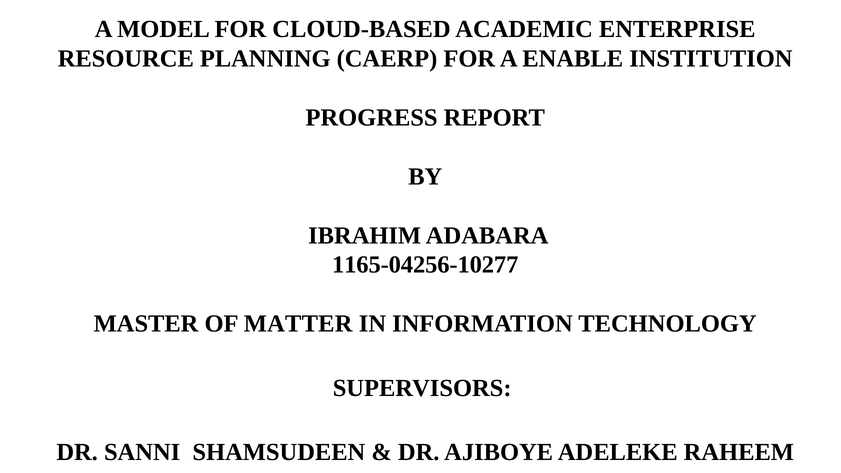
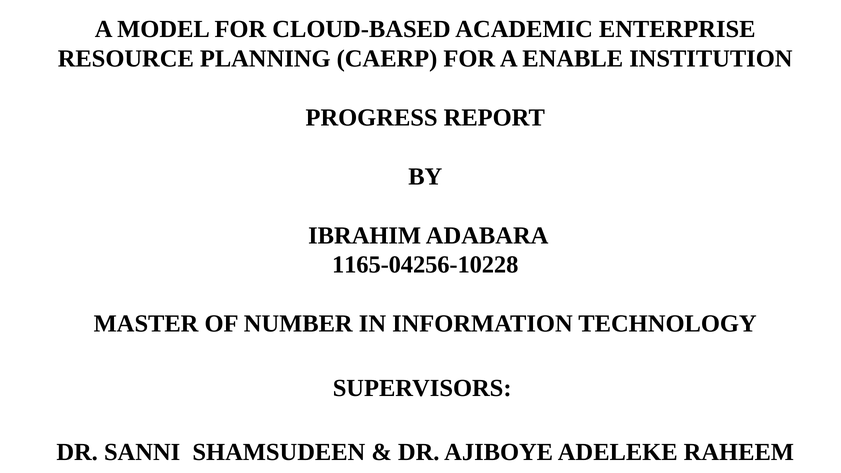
1165-04256-10277: 1165-04256-10277 -> 1165-04256-10228
MATTER: MATTER -> NUMBER
